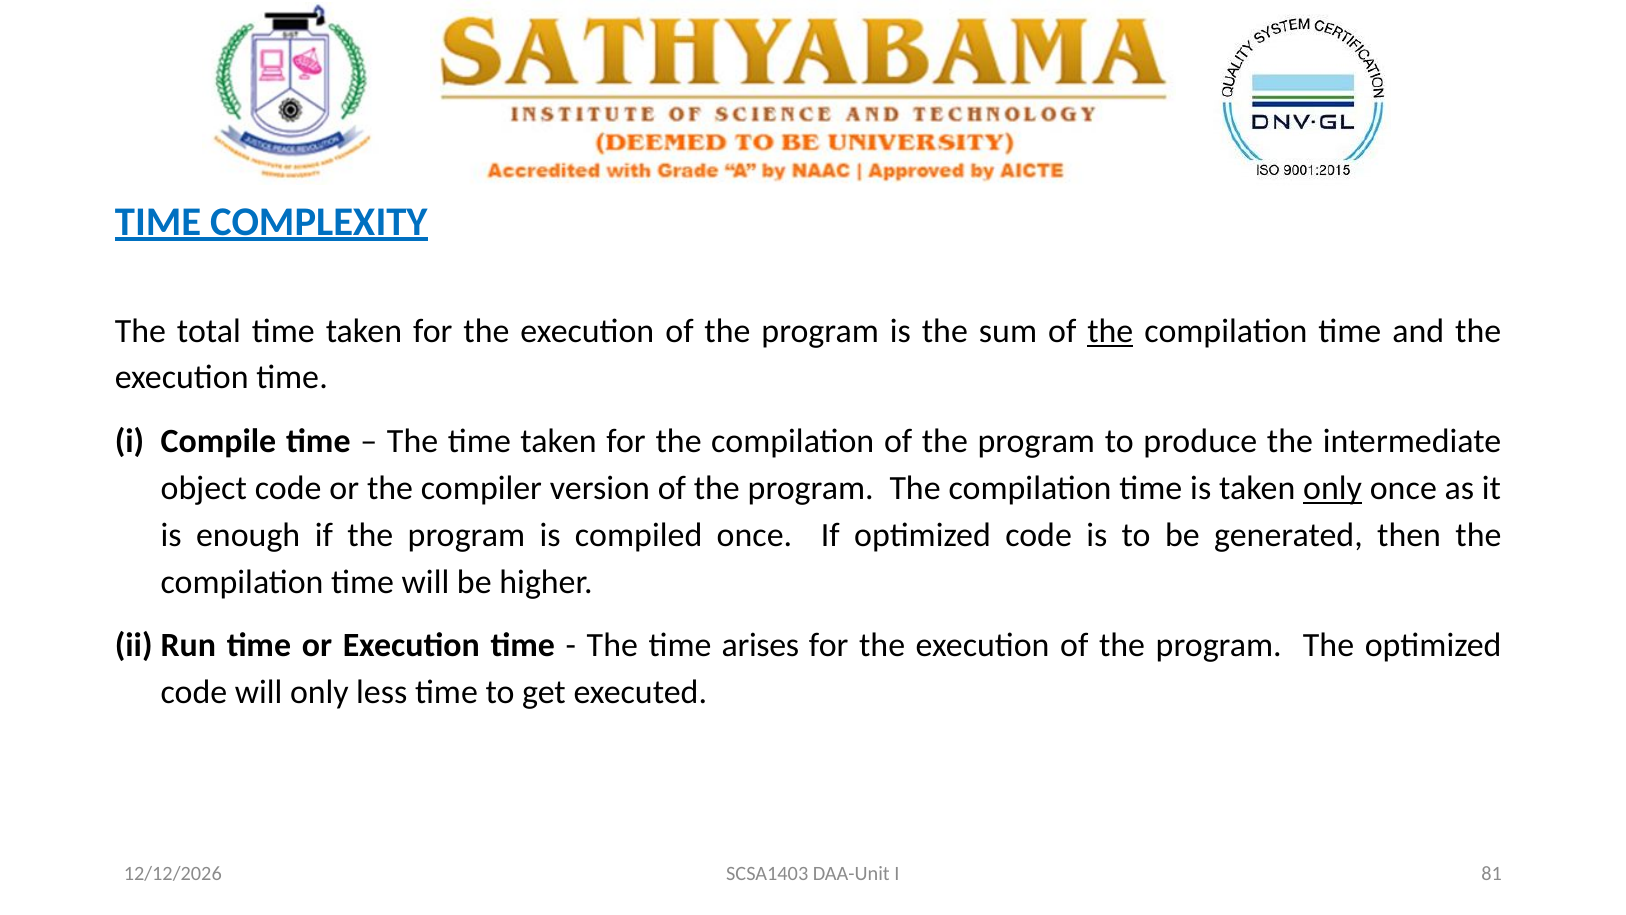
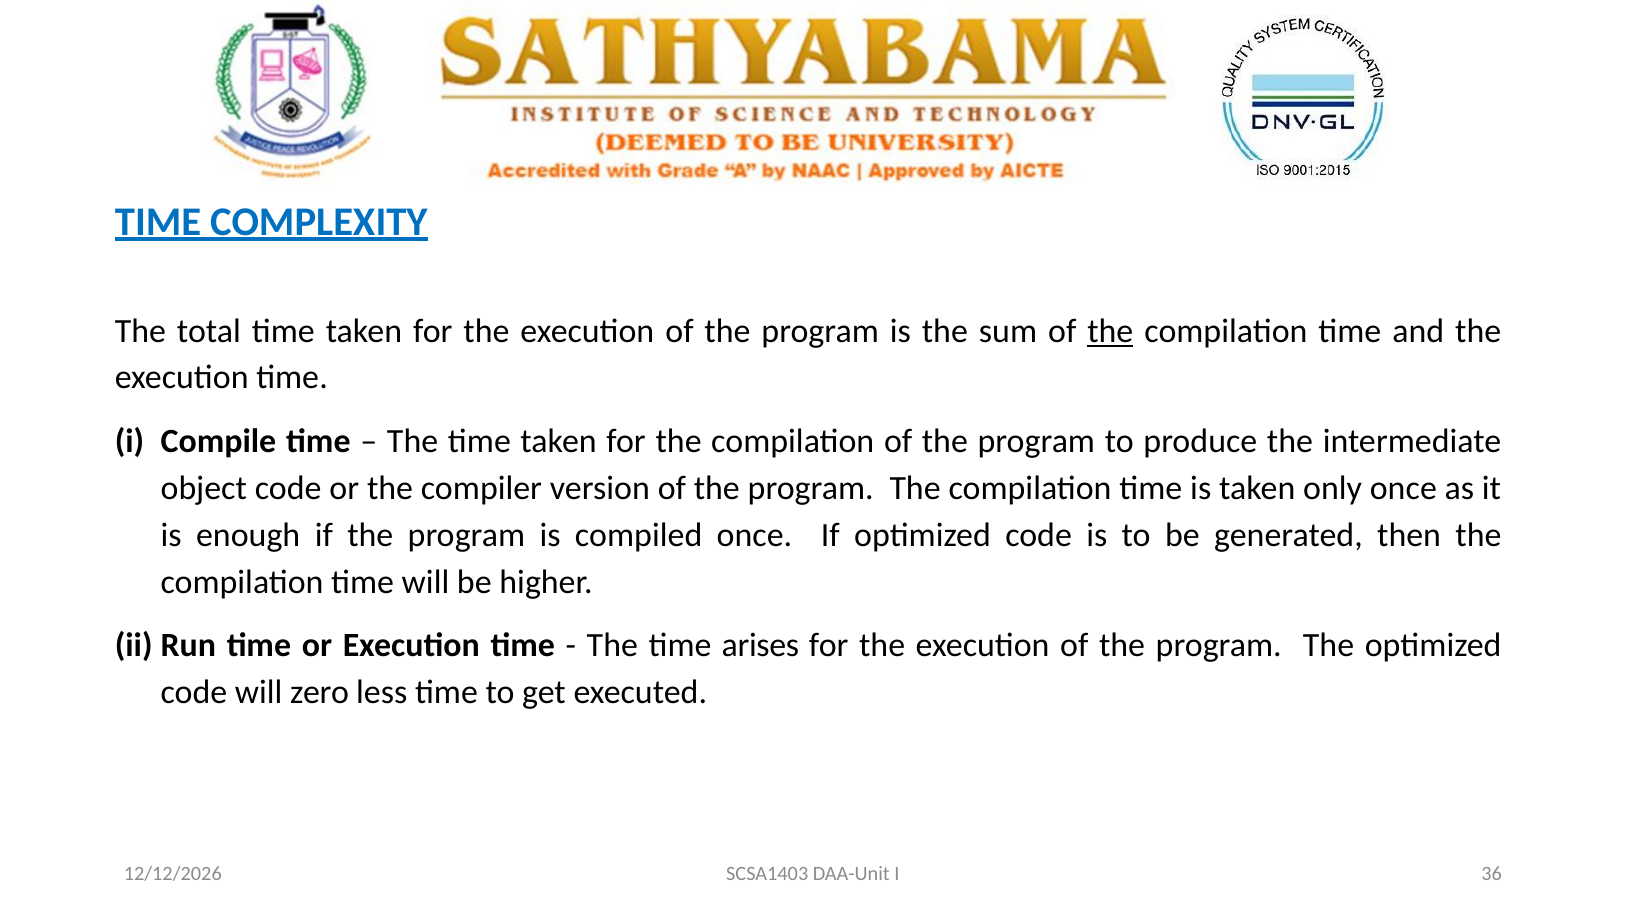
only at (1333, 488) underline: present -> none
will only: only -> zero
81: 81 -> 36
